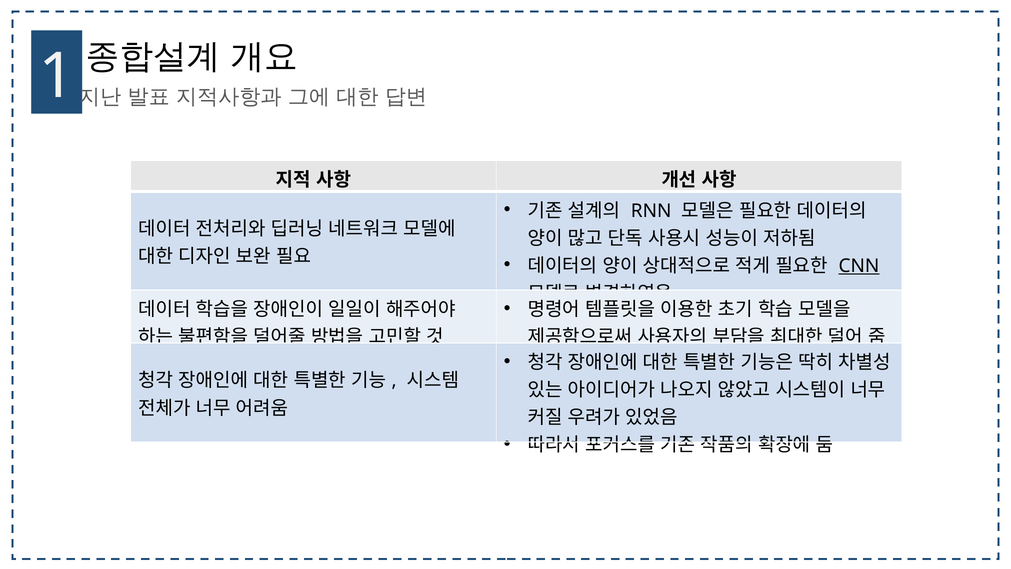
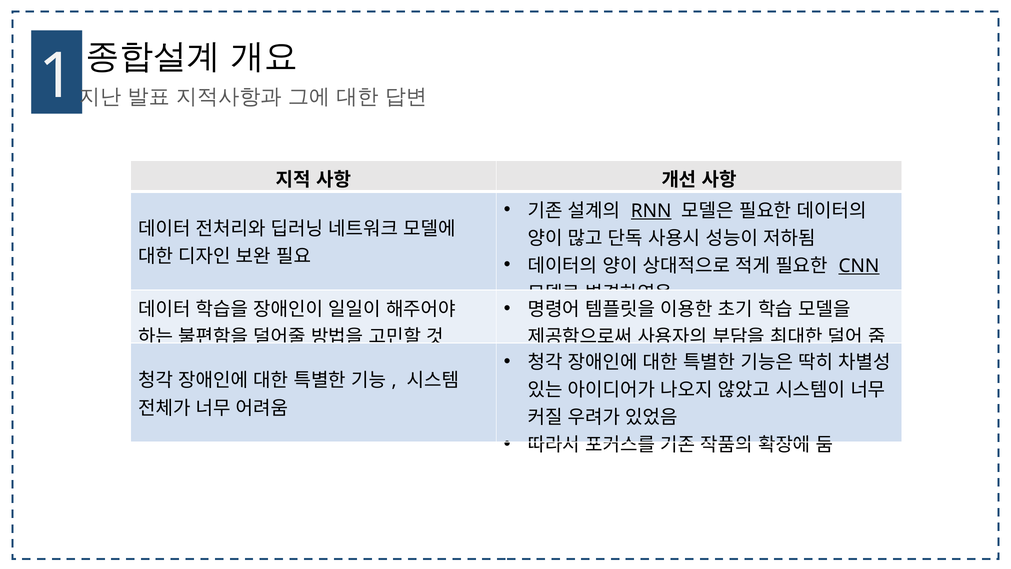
RNN underline: none -> present
